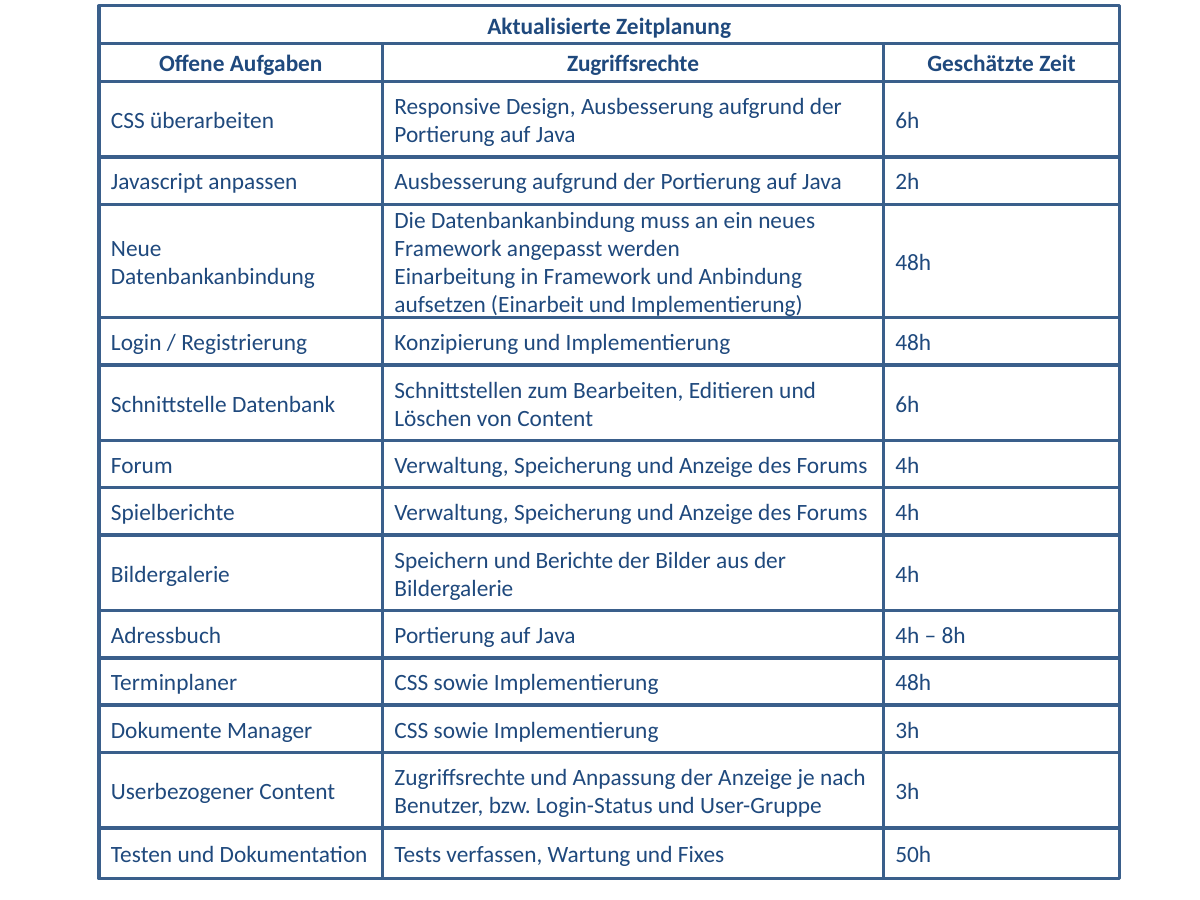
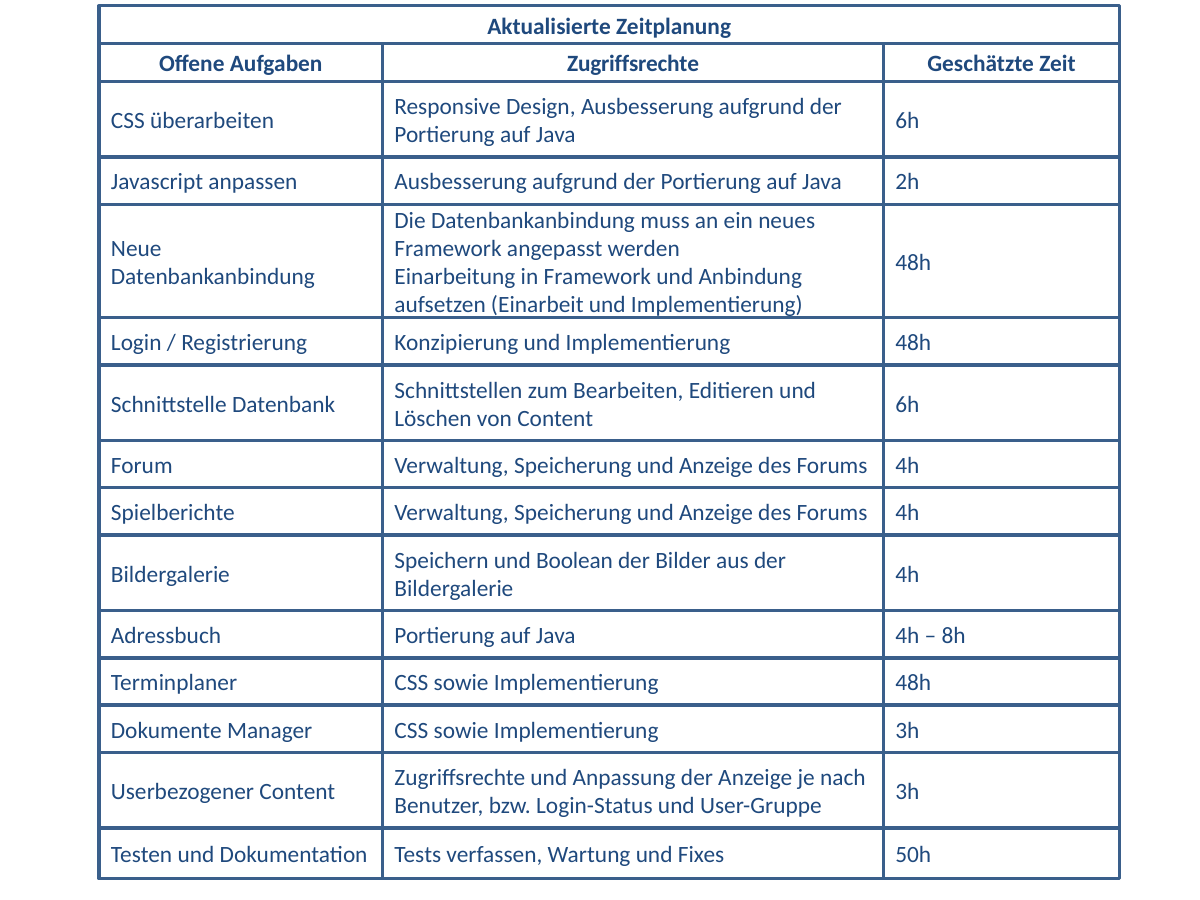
Berichte: Berichte -> Boolean
